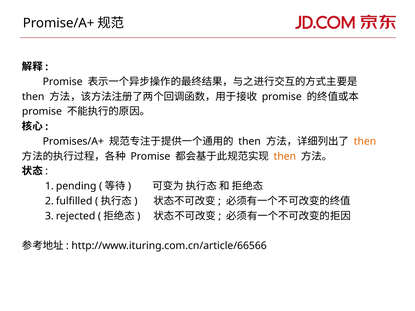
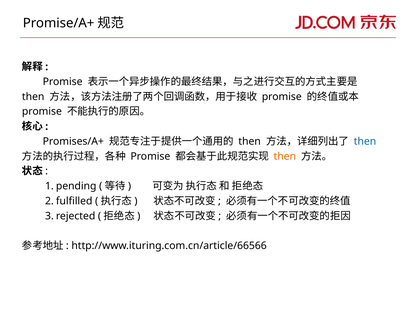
then at (365, 142) colour: orange -> blue
